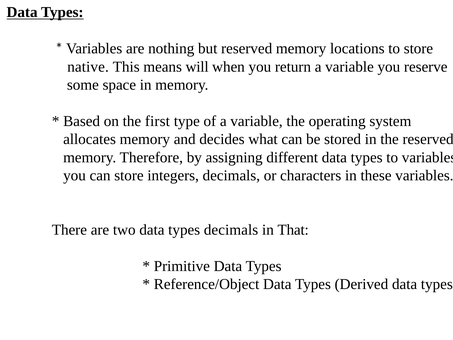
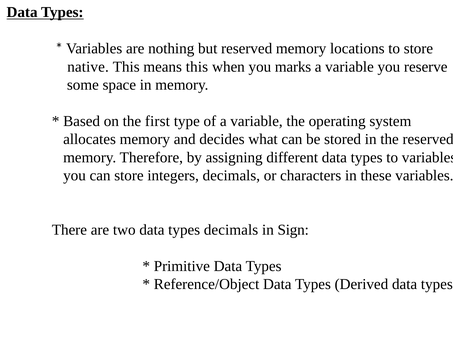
means will: will -> this
return: return -> marks
That: That -> Sign
